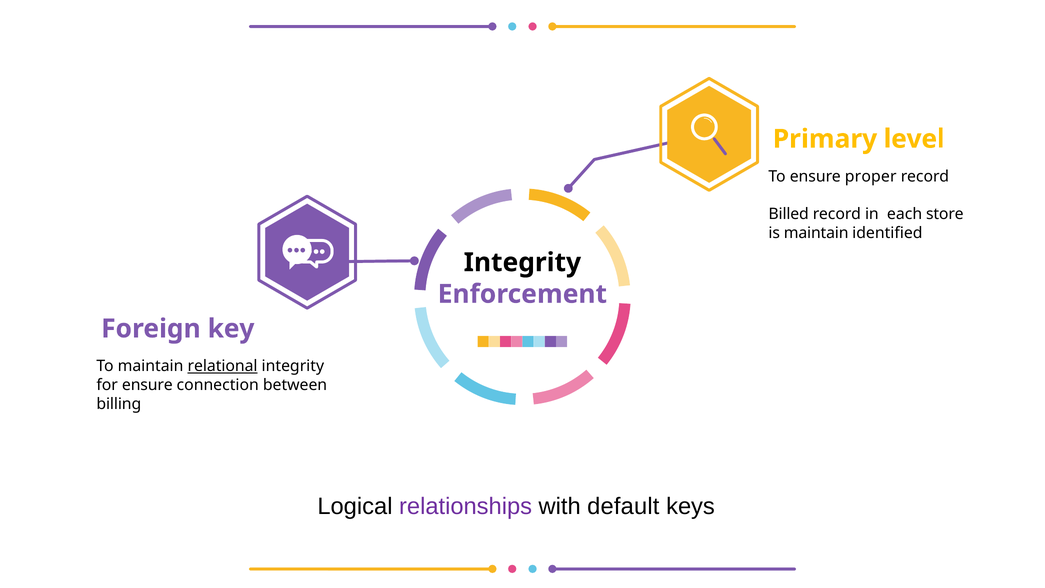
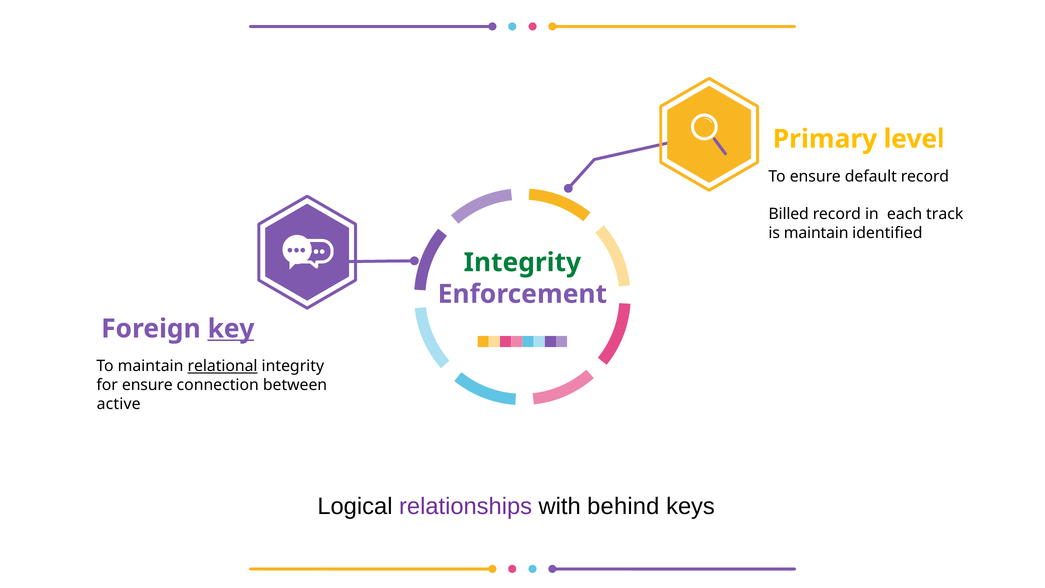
proper: proper -> default
store: store -> track
Integrity at (522, 262) colour: black -> green
key underline: none -> present
billing: billing -> active
default: default -> behind
